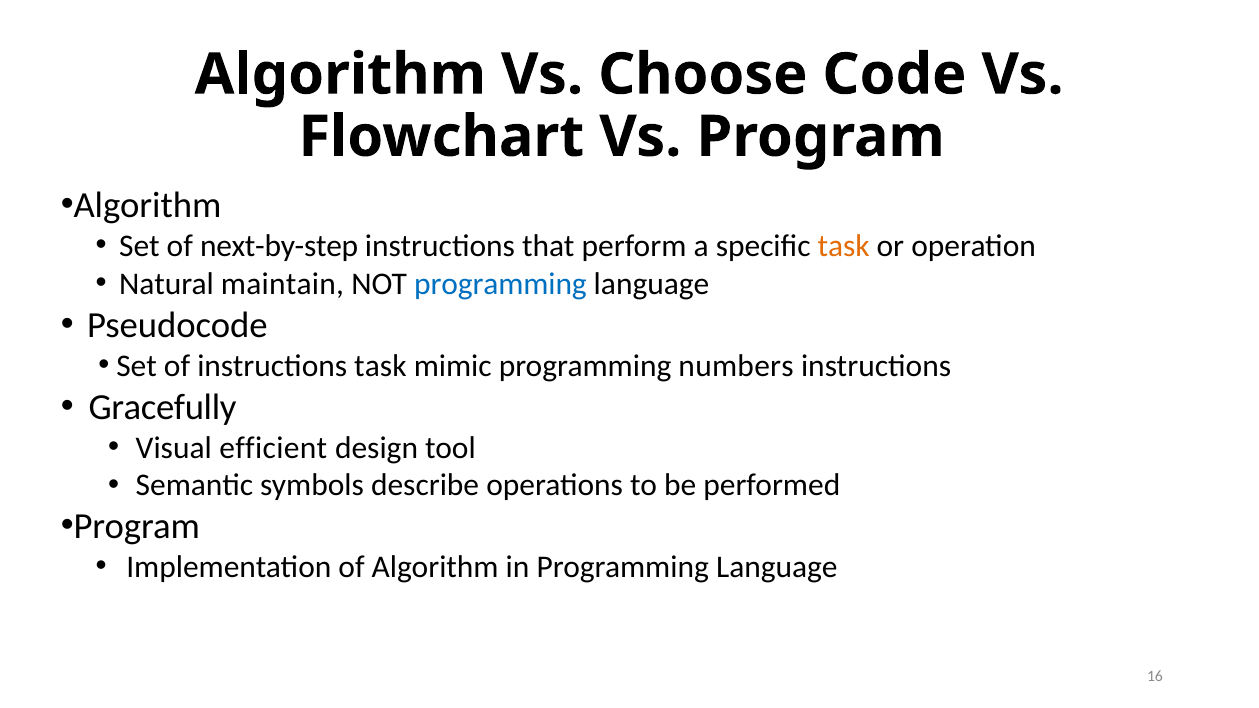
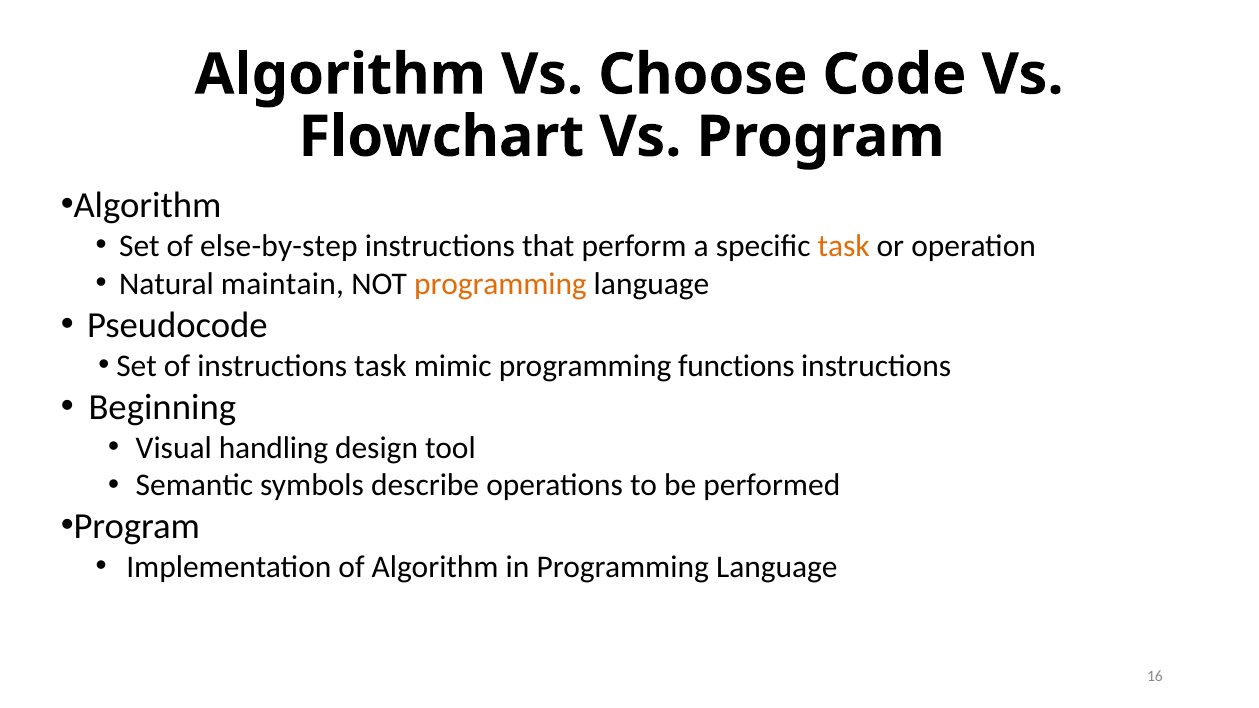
next-by-step: next-by-step -> else-by-step
programming at (500, 284) colour: blue -> orange
numbers: numbers -> functions
Gracefully: Gracefully -> Beginning
efficient: efficient -> handling
